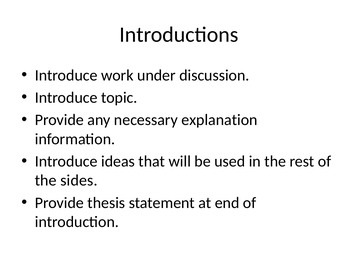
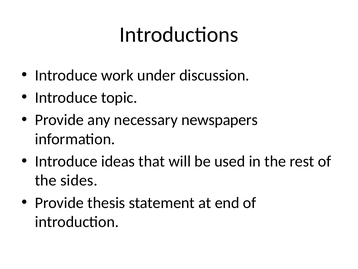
explanation: explanation -> newspapers
